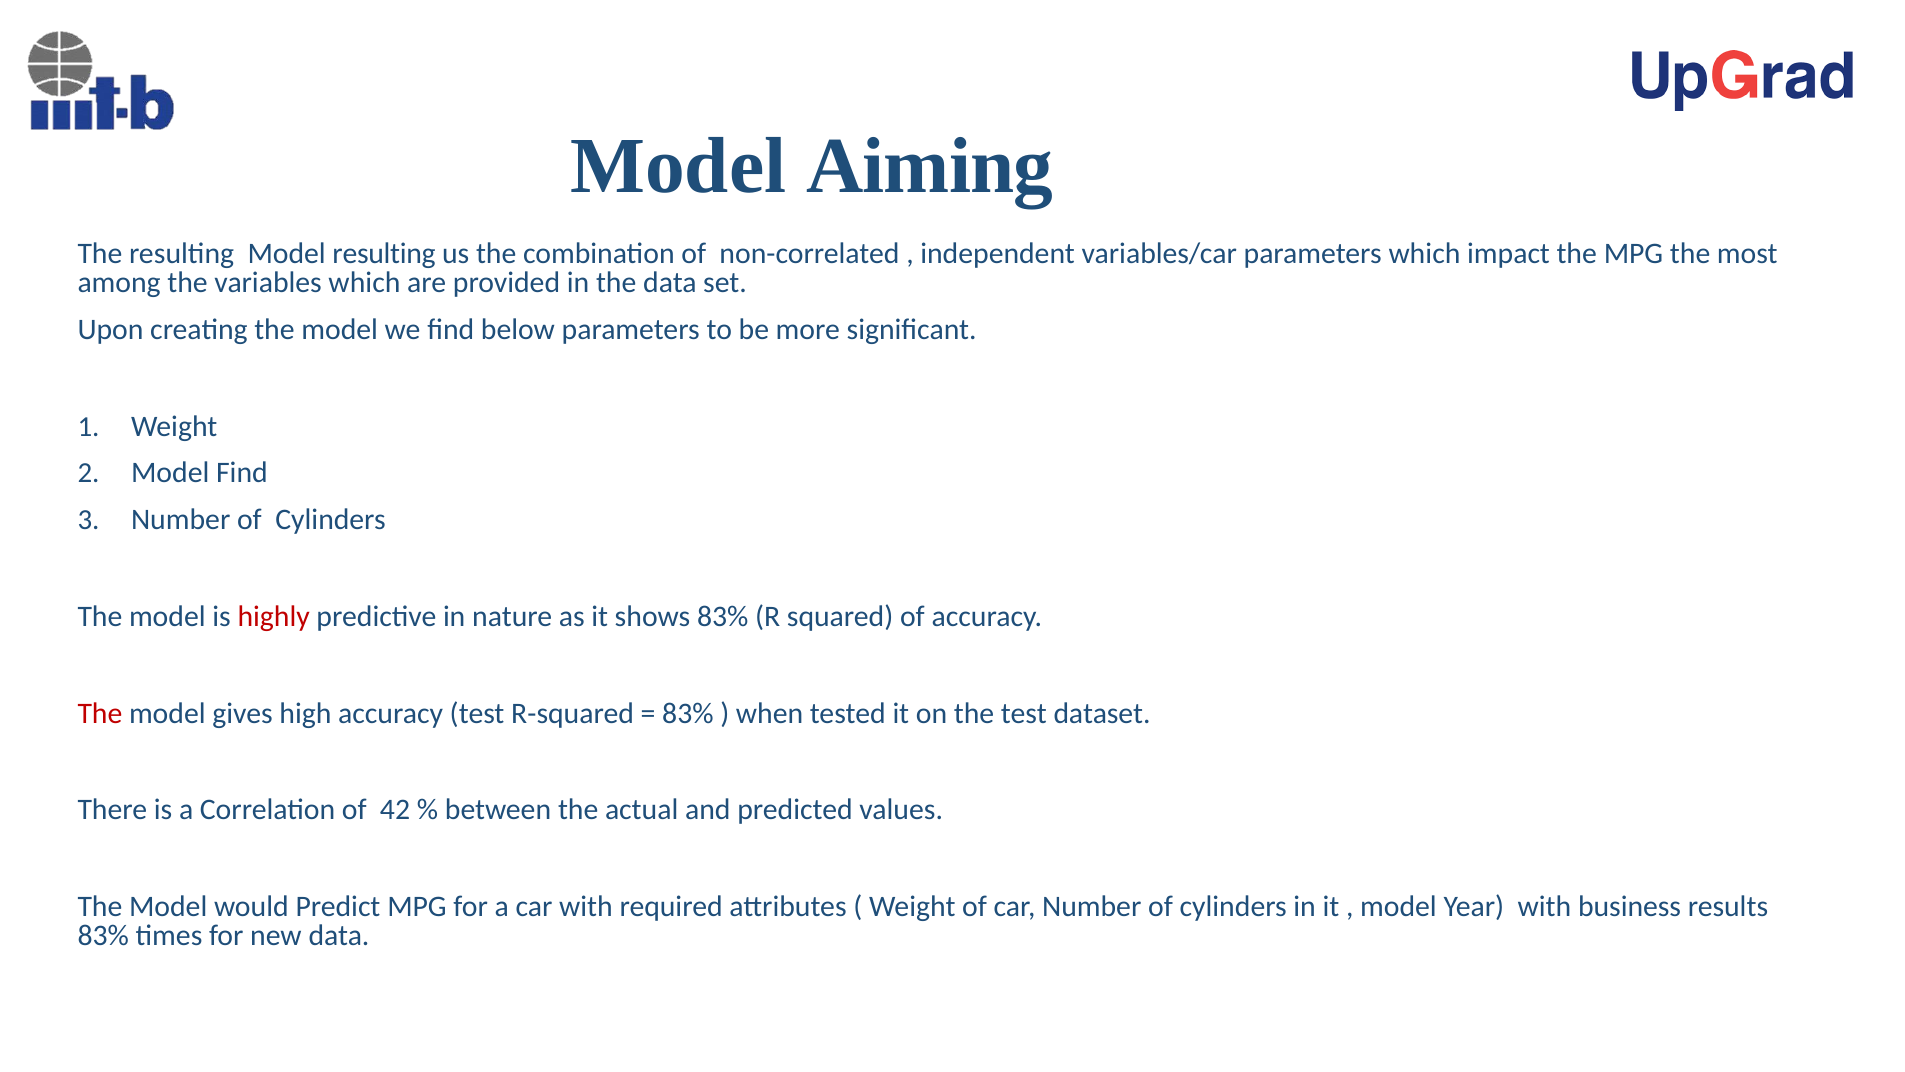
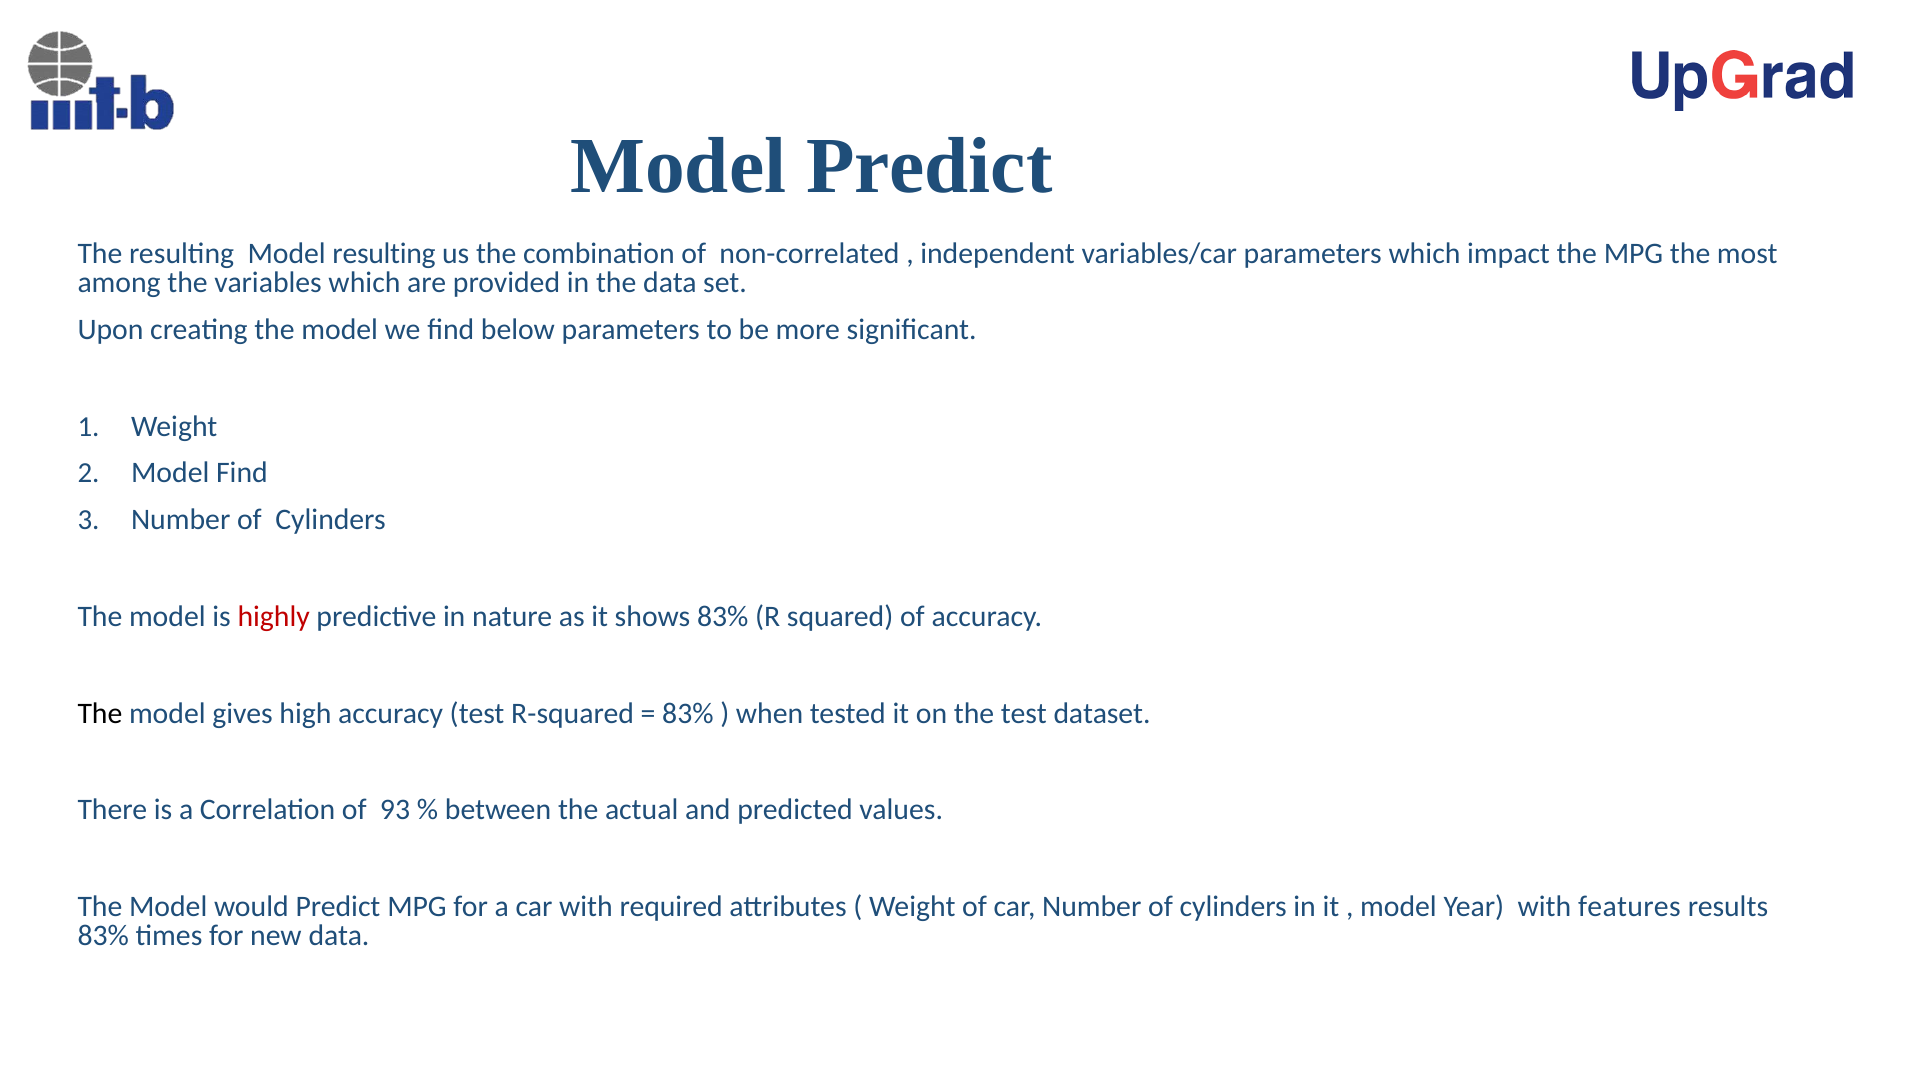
Model Aiming: Aiming -> Predict
The at (100, 713) colour: red -> black
42: 42 -> 93
business: business -> features
